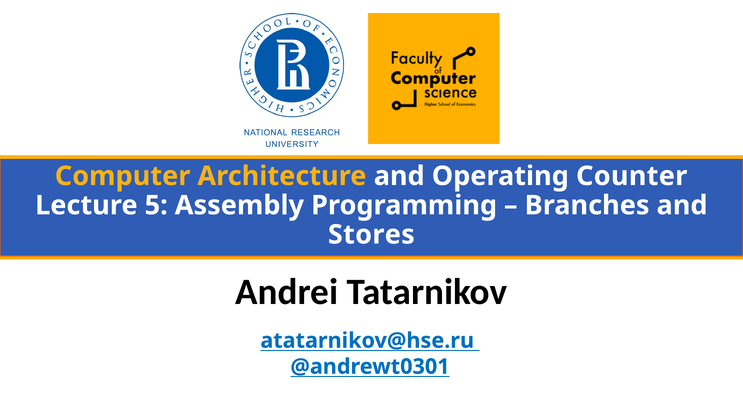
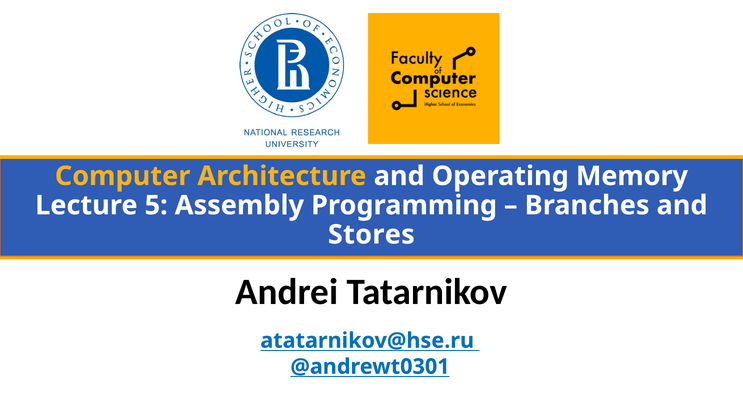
Counter: Counter -> Memory
